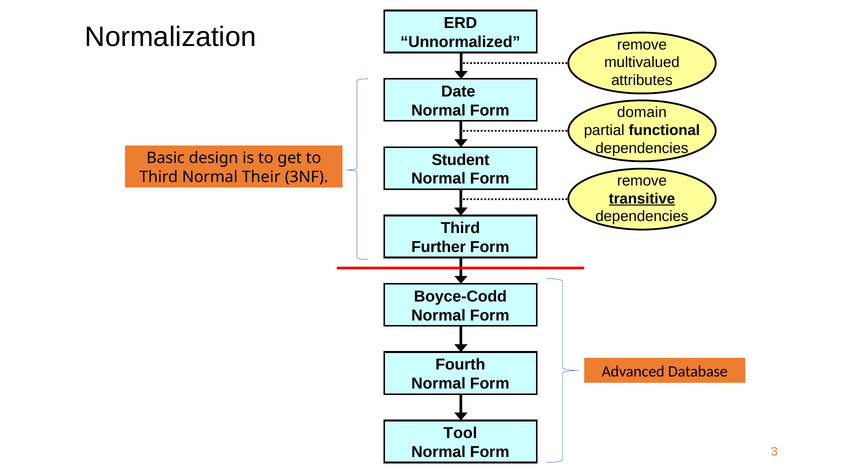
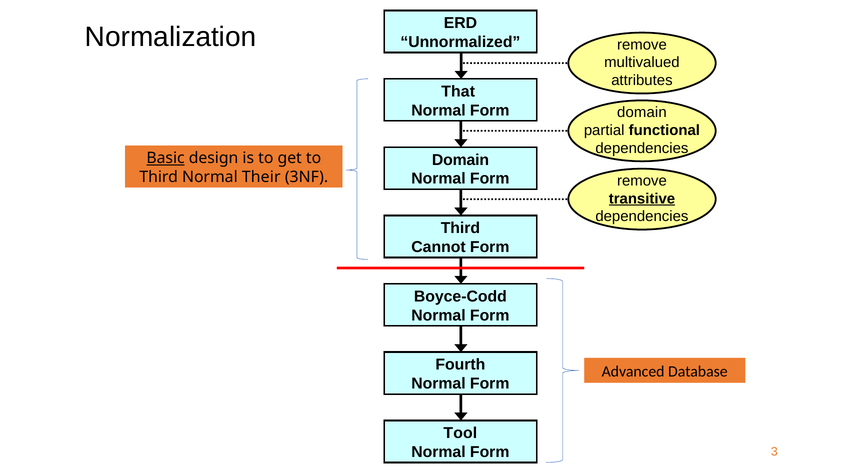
Date: Date -> That
Student at (461, 160): Student -> Domain
Basic underline: none -> present
Further: Further -> Cannot
